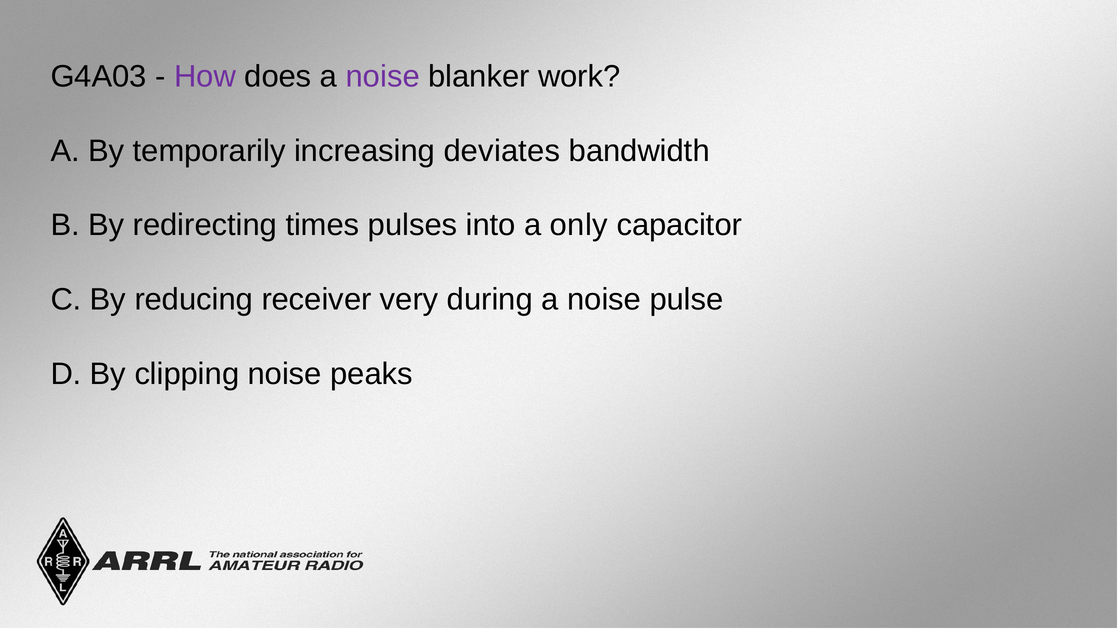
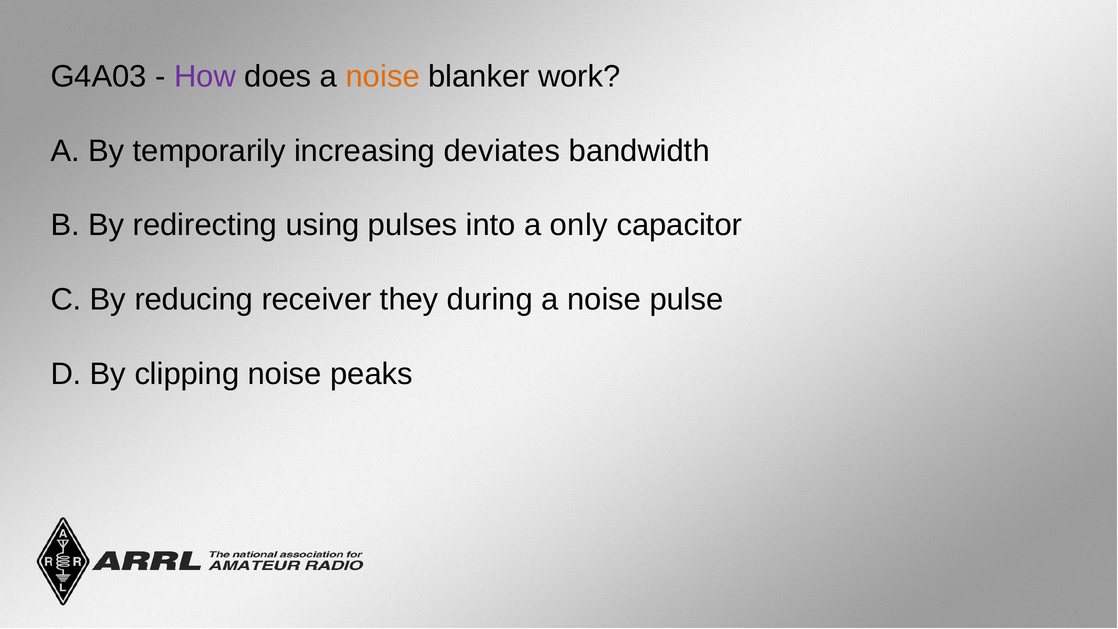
noise at (383, 76) colour: purple -> orange
times: times -> using
very: very -> they
